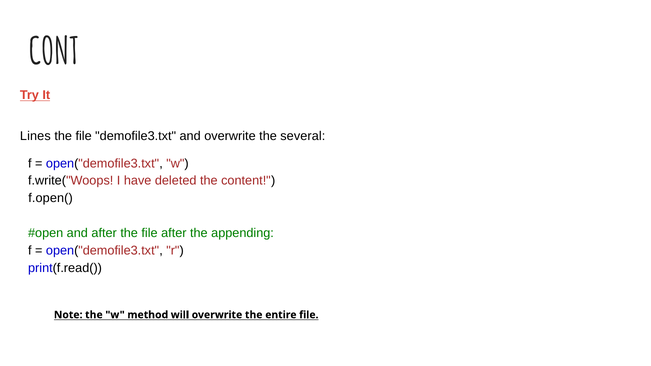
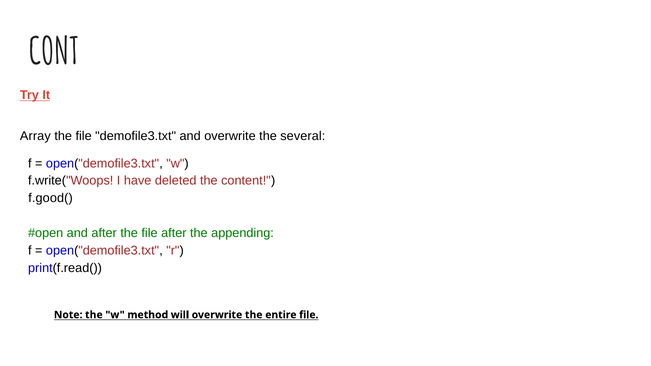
Lines: Lines -> Array
f.open(: f.open( -> f.good(
